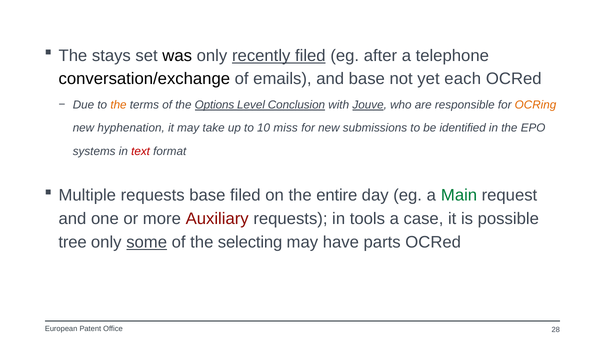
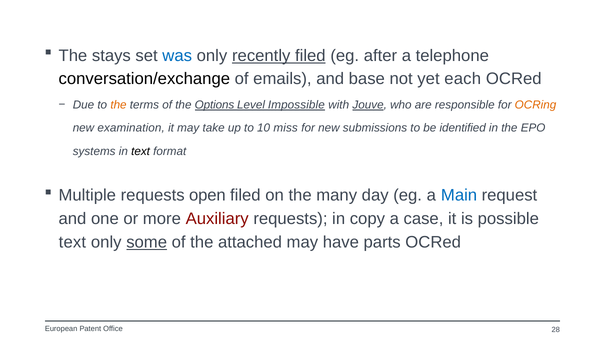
was colour: black -> blue
Conclusion: Conclusion -> Impossible
hyphenation: hyphenation -> examination
text at (141, 152) colour: red -> black
requests base: base -> open
entire: entire -> many
Main colour: green -> blue
tools: tools -> copy
tree at (73, 242): tree -> text
selecting: selecting -> attached
